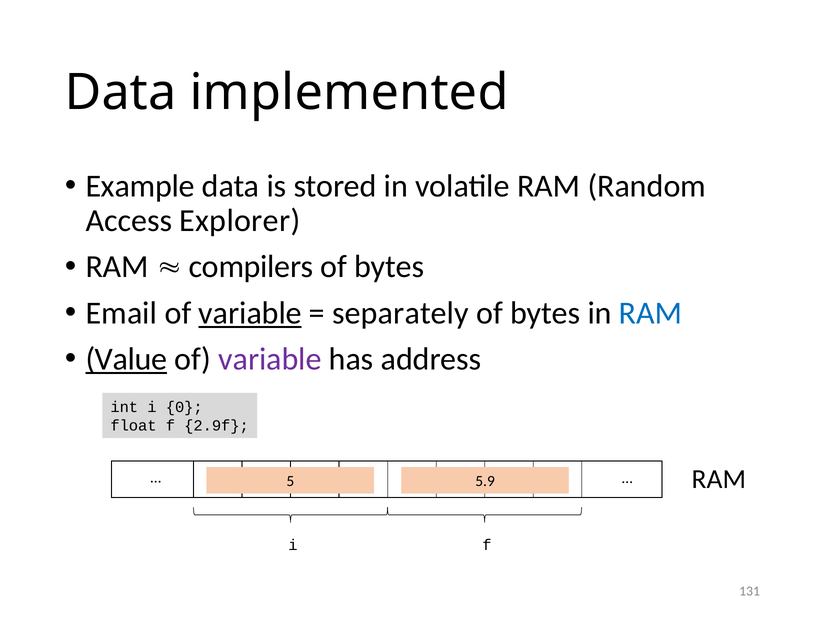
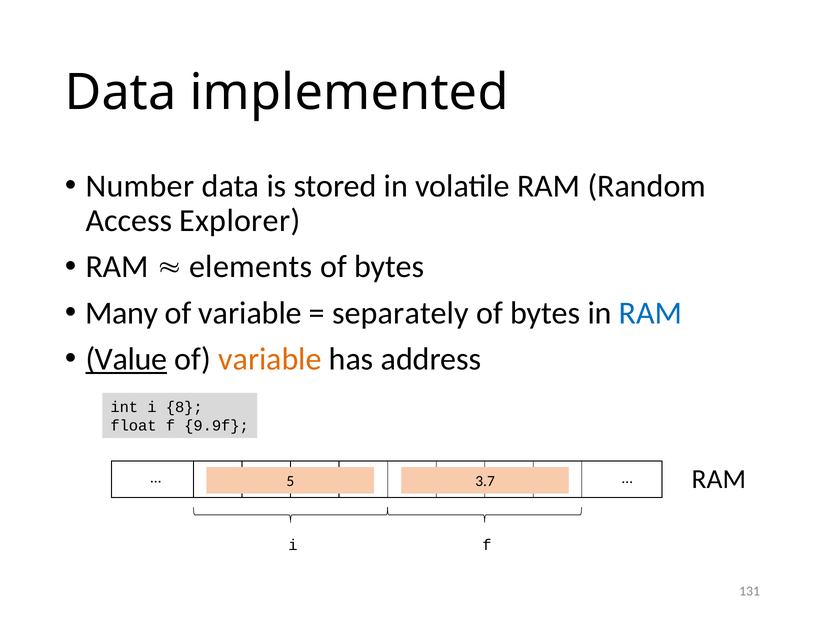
Example: Example -> Number
compilers: compilers -> elements
Email: Email -> Many
variable at (250, 313) underline: present -> none
variable at (270, 359) colour: purple -> orange
0: 0 -> 8
2.9f: 2.9f -> 9.9f
5.9: 5.9 -> 3.7
